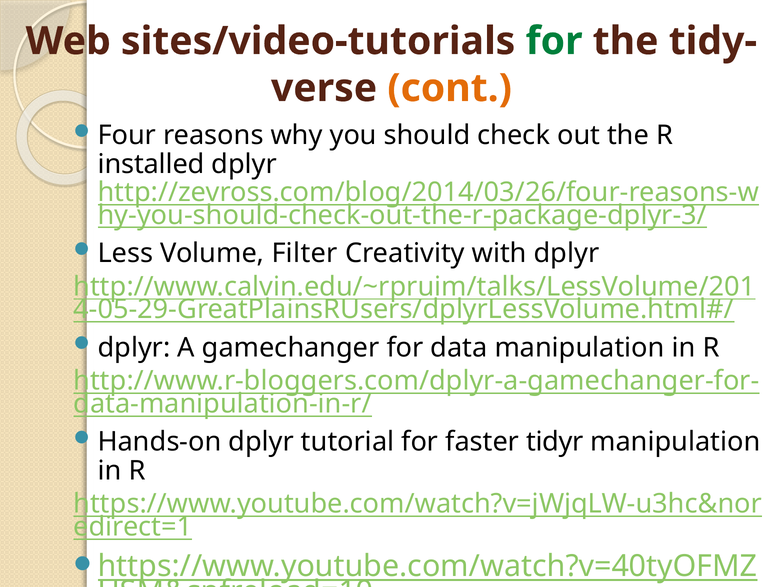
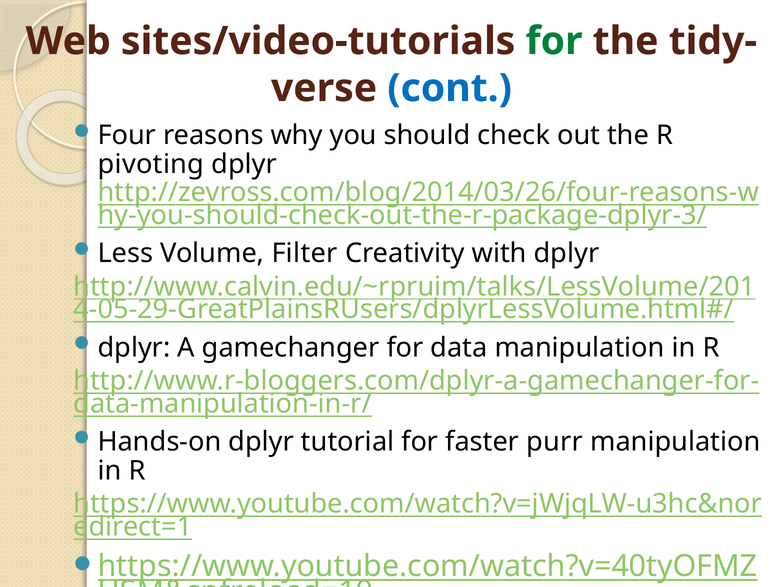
cont colour: orange -> blue
installed: installed -> pivoting
tidyr: tidyr -> purr
